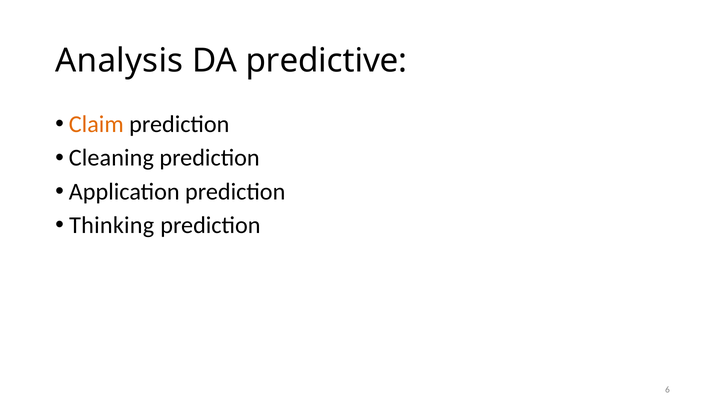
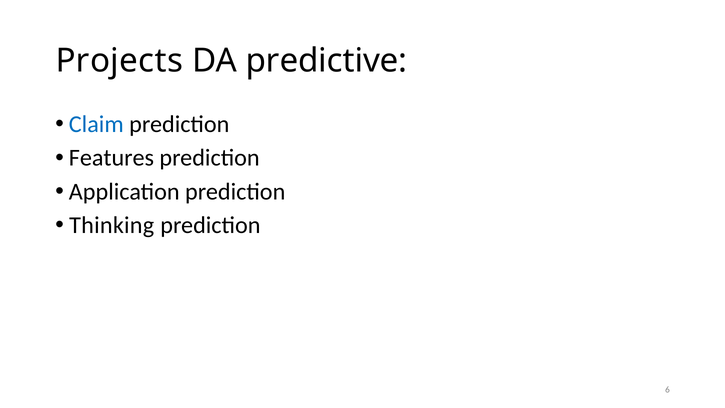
Analysis: Analysis -> Projects
Claim colour: orange -> blue
Cleaning: Cleaning -> Features
